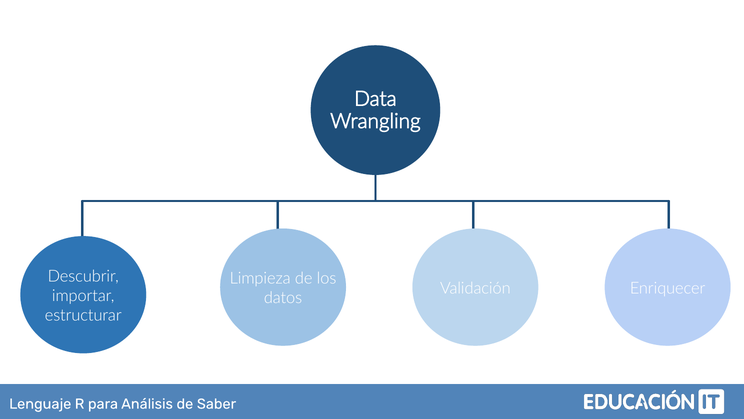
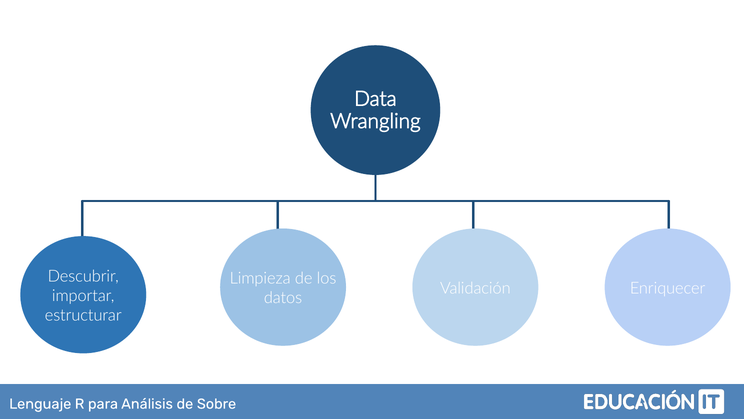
Saber: Saber -> Sobre
